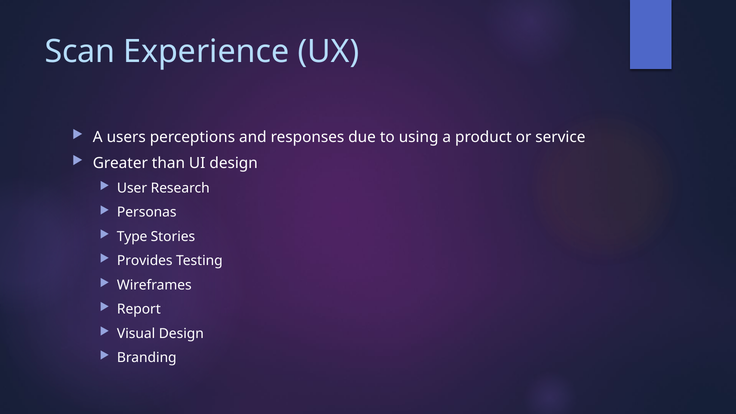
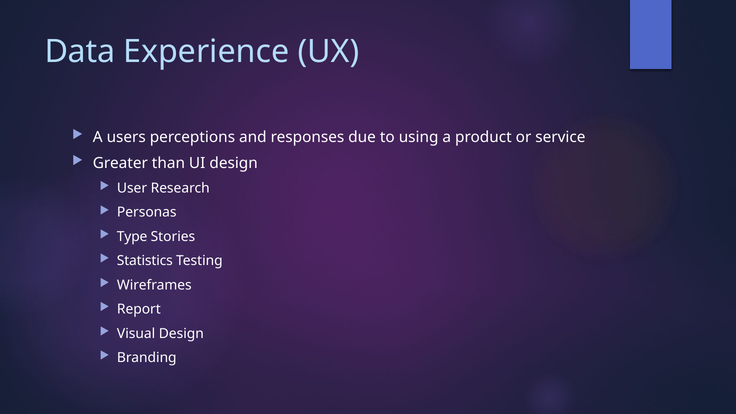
Scan: Scan -> Data
Provides: Provides -> Statistics
